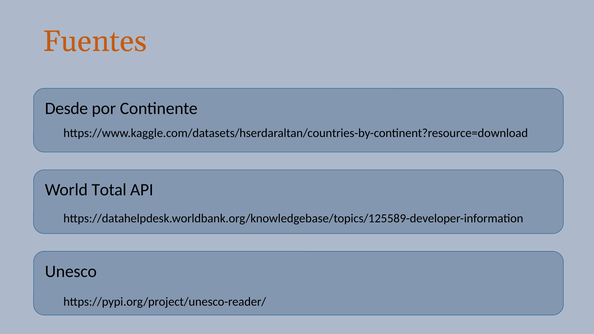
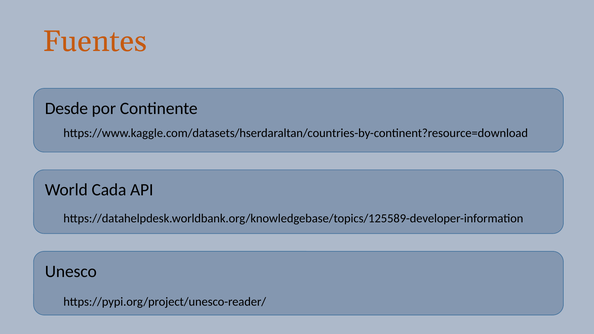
Total: Total -> Cada
